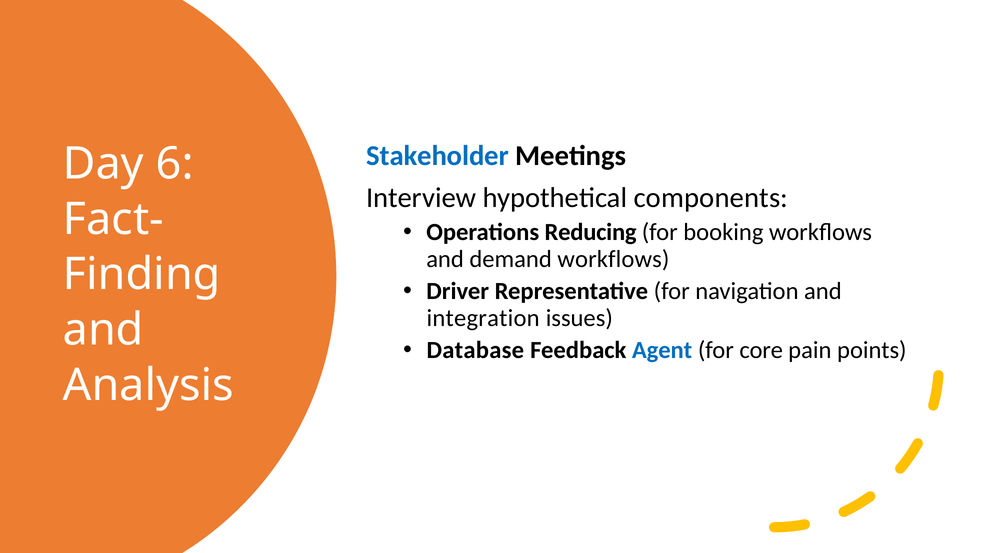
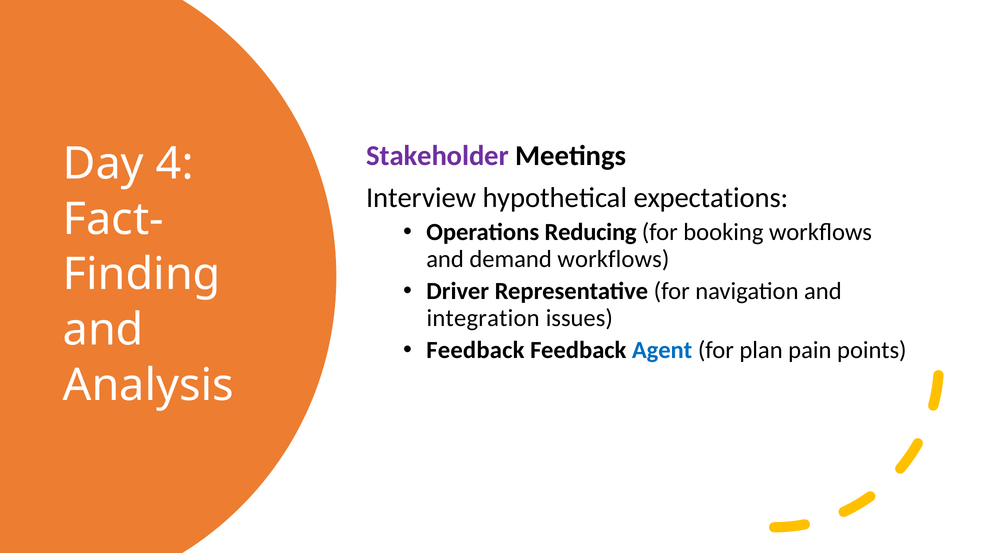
Stakeholder colour: blue -> purple
6: 6 -> 4
components: components -> expectations
Database at (475, 351): Database -> Feedback
core: core -> plan
